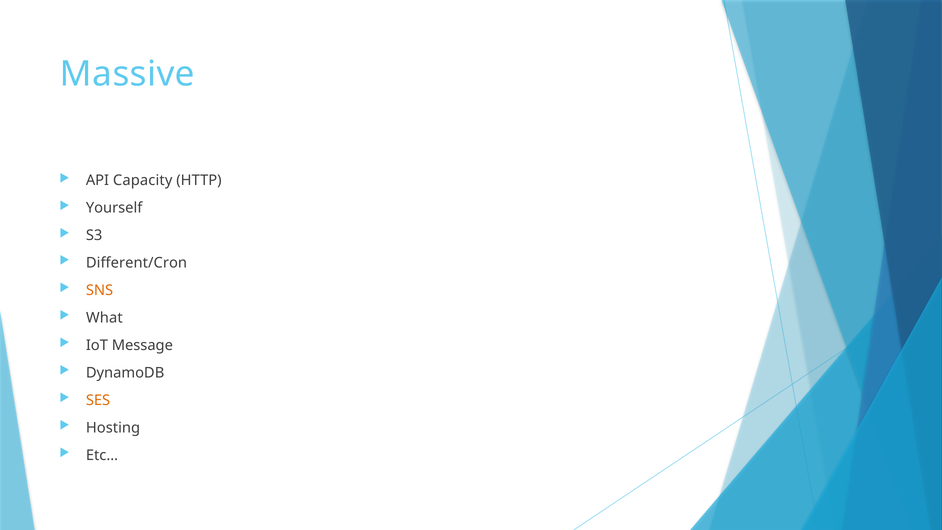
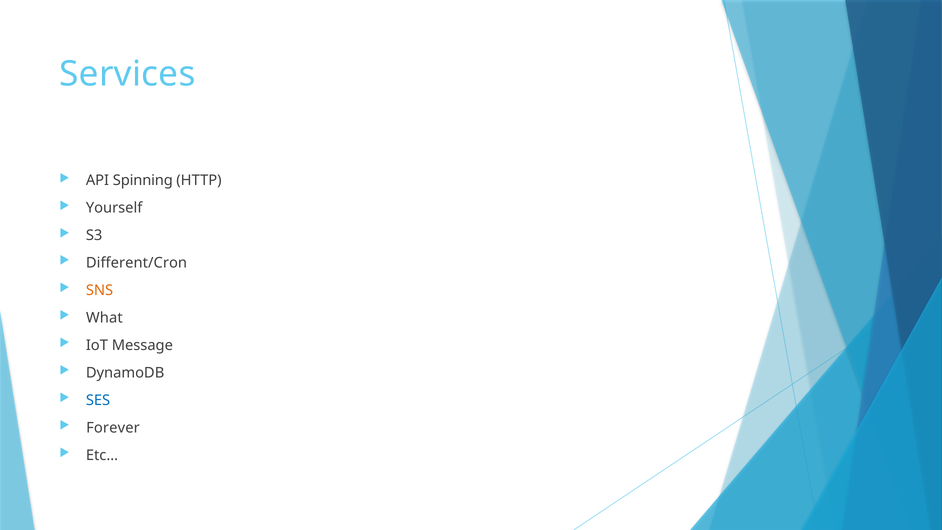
Massive: Massive -> Services
Capacity: Capacity -> Spinning
SES colour: orange -> blue
Hosting: Hosting -> Forever
